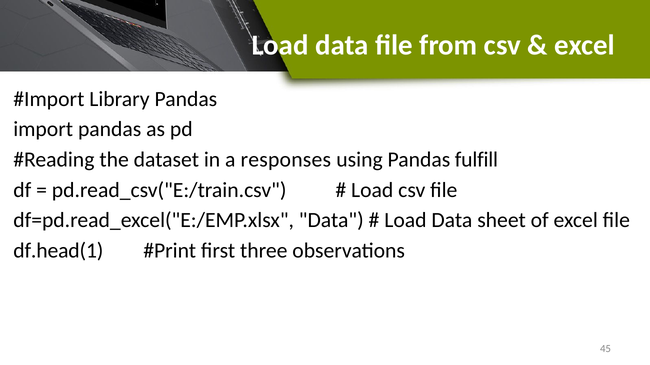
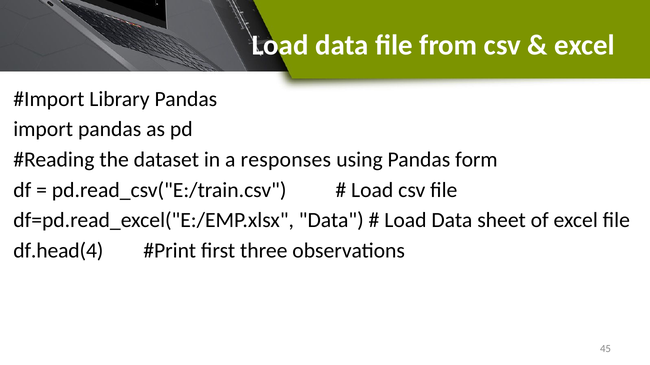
fulfill: fulfill -> form
df.head(1: df.head(1 -> df.head(4
